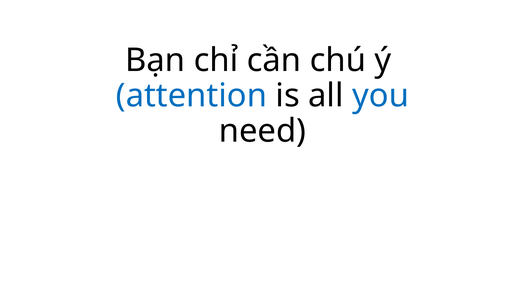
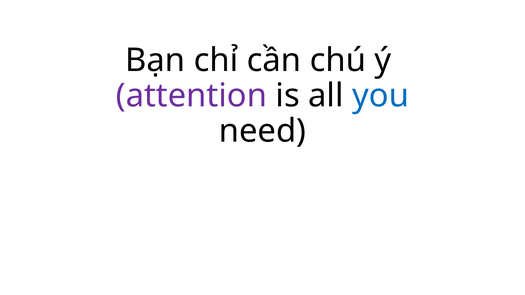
attention colour: blue -> purple
